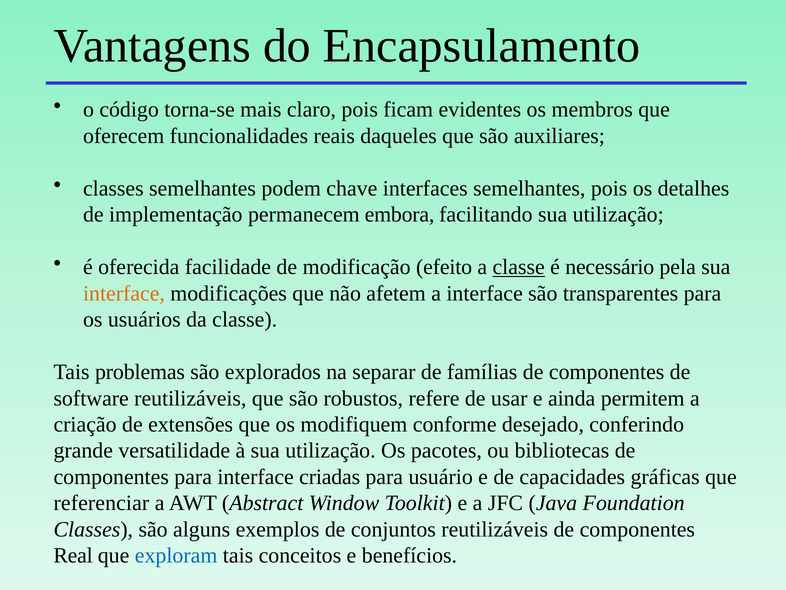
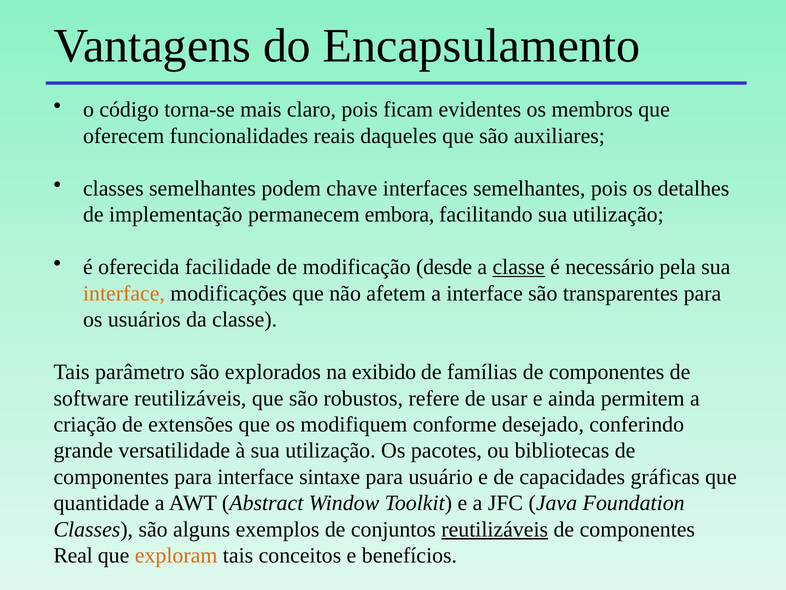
efeito: efeito -> desde
problemas: problemas -> parâmetro
separar: separar -> exibido
criadas: criadas -> sintaxe
referenciar: referenciar -> quantidade
reutilizáveis at (495, 529) underline: none -> present
exploram colour: blue -> orange
